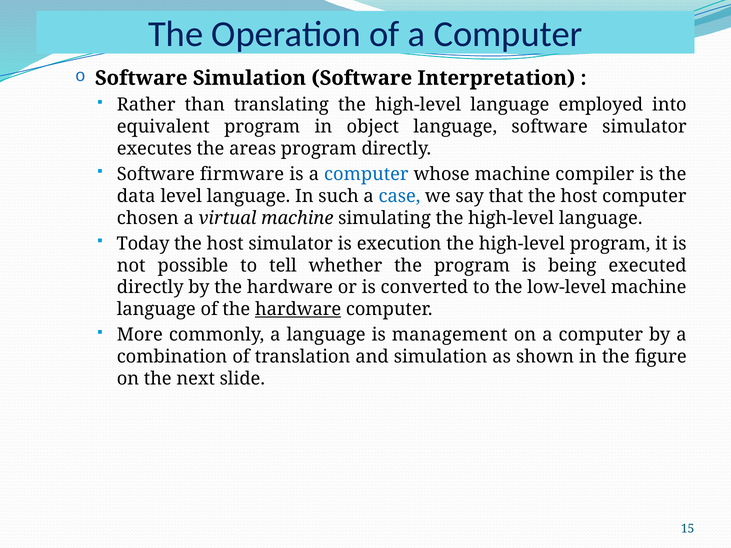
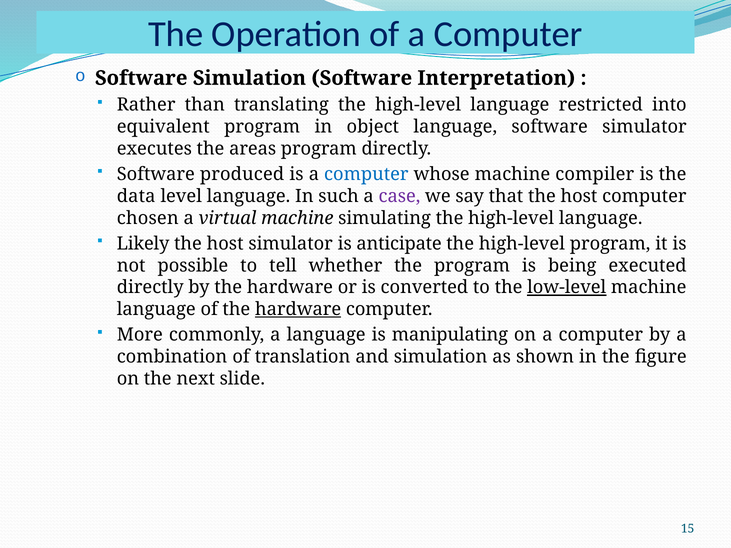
employed: employed -> restricted
firmware: firmware -> produced
case colour: blue -> purple
Today: Today -> Likely
execution: execution -> anticipate
low-level underline: none -> present
management: management -> manipulating
